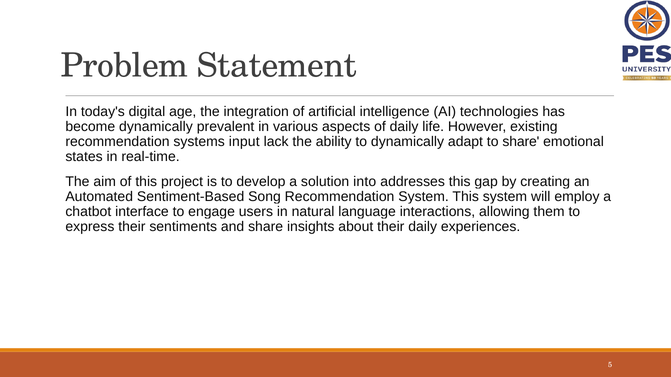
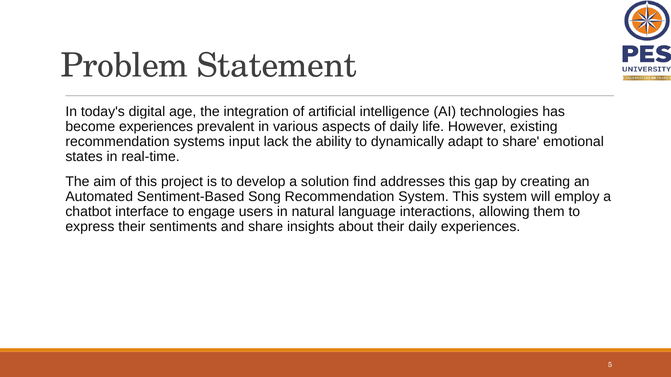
become dynamically: dynamically -> experiences
into: into -> find
